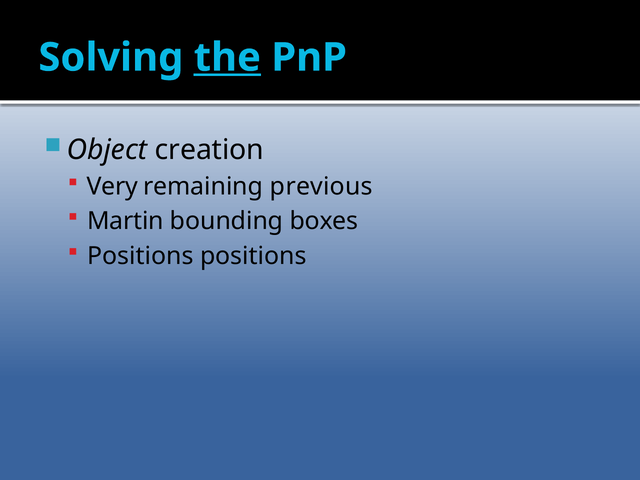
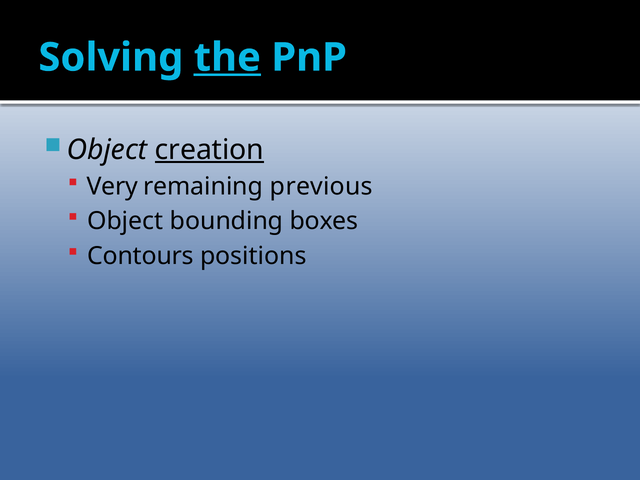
creation underline: none -> present
Martin at (125, 221): Martin -> Object
Positions at (140, 256): Positions -> Contours
